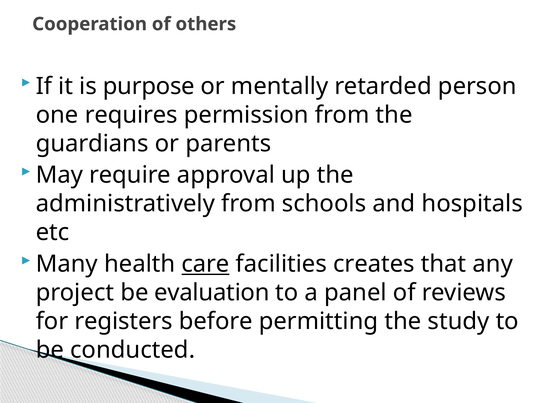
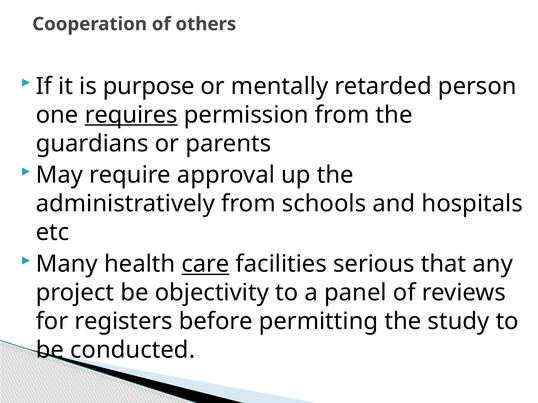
requires underline: none -> present
creates: creates -> serious
evaluation: evaluation -> objectivity
